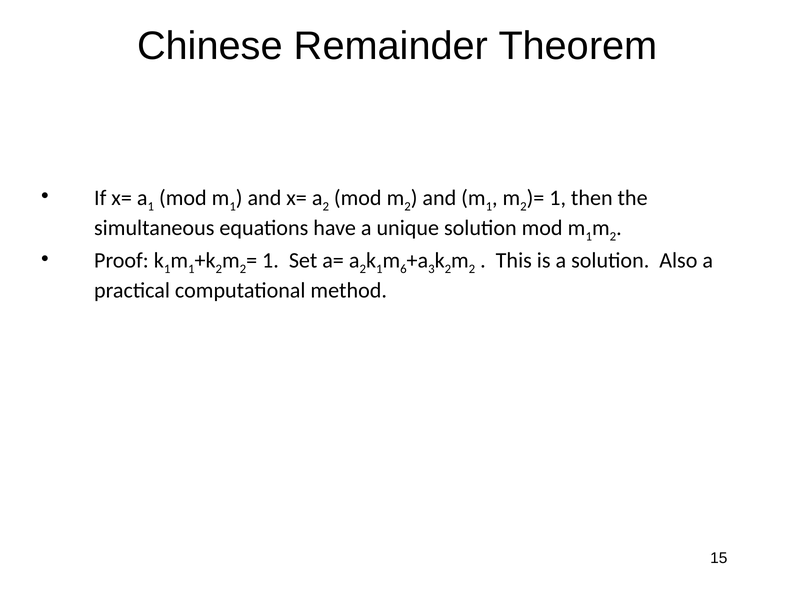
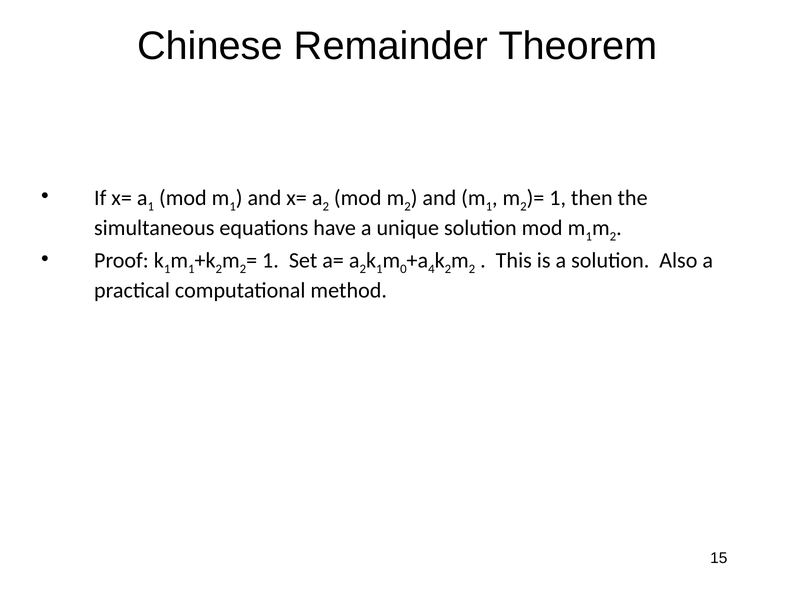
6: 6 -> 0
3: 3 -> 4
